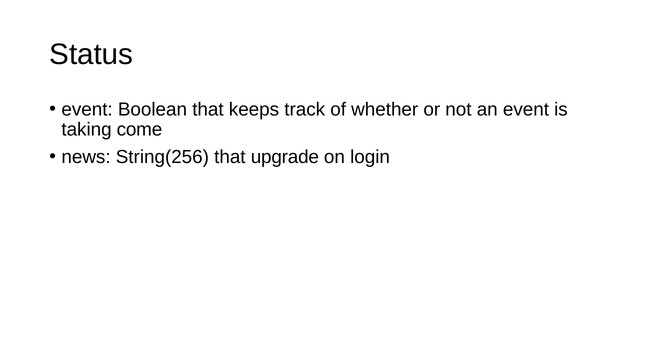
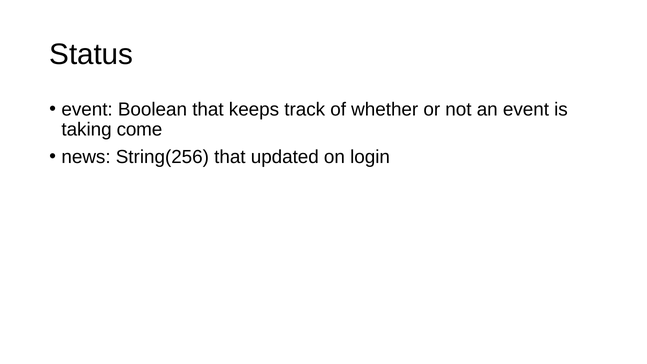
upgrade: upgrade -> updated
